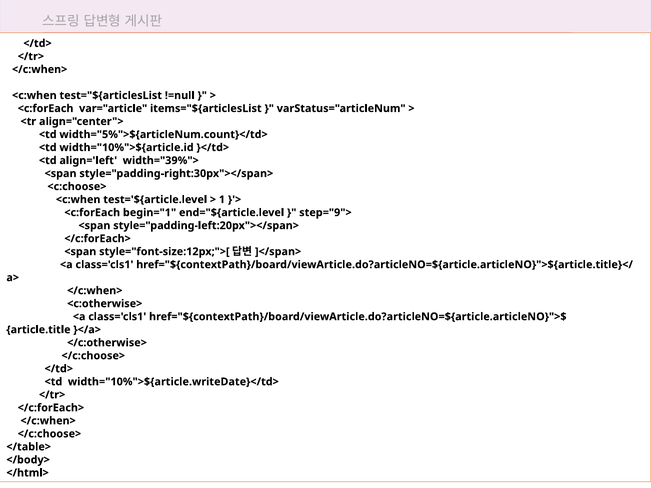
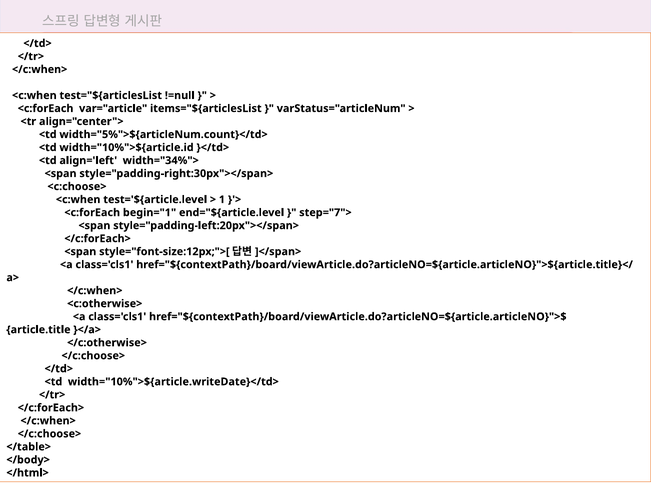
width="39%">: width="39%"> -> width="34%">
step="9">: step="9"> -> step="7">
